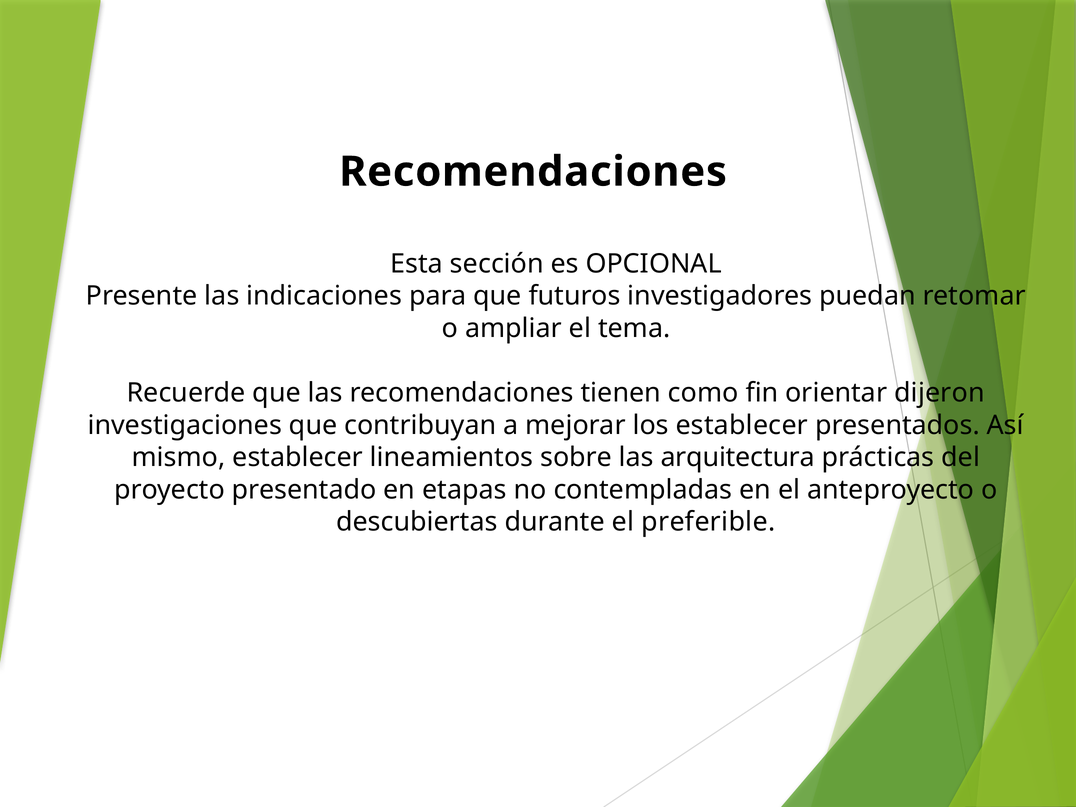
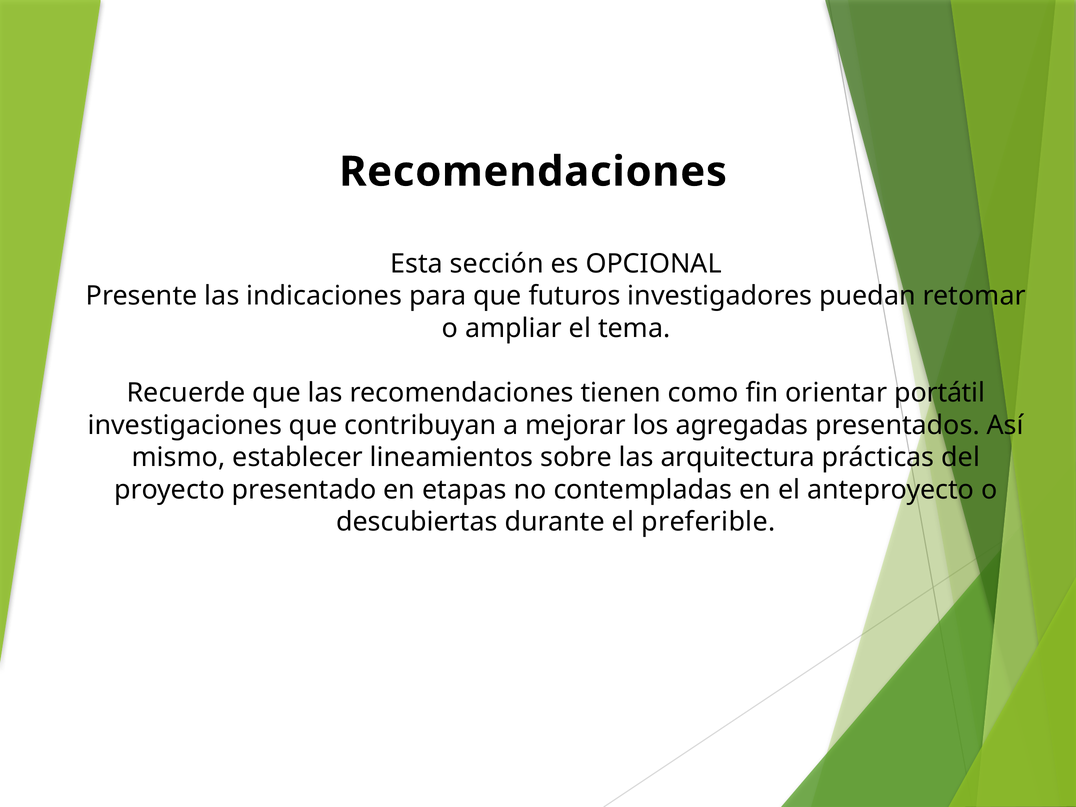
dijeron: dijeron -> portátil
los establecer: establecer -> agregadas
